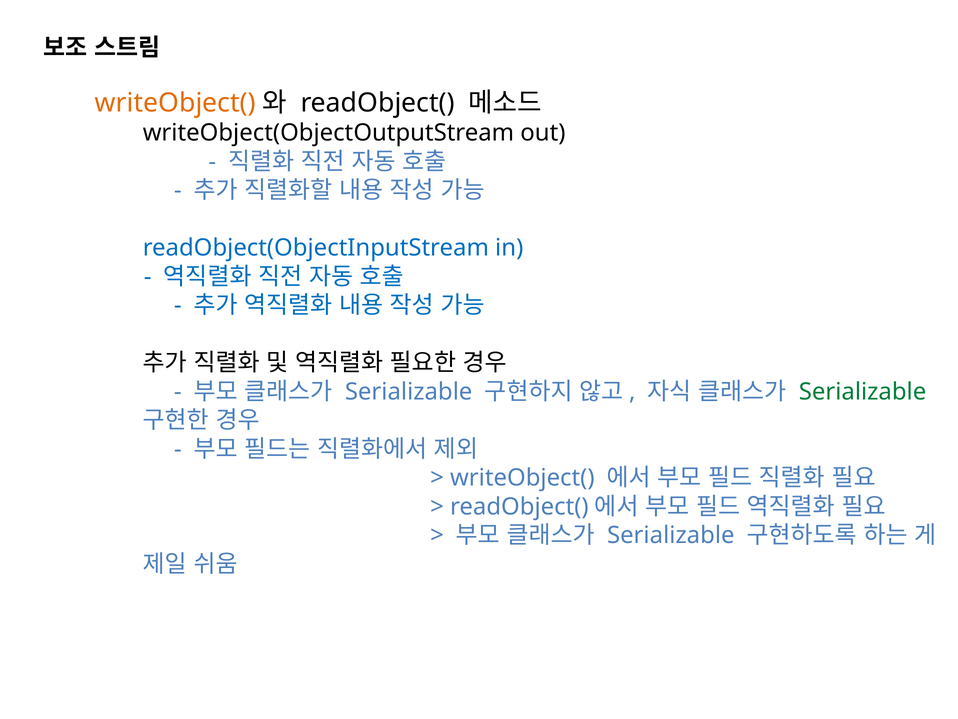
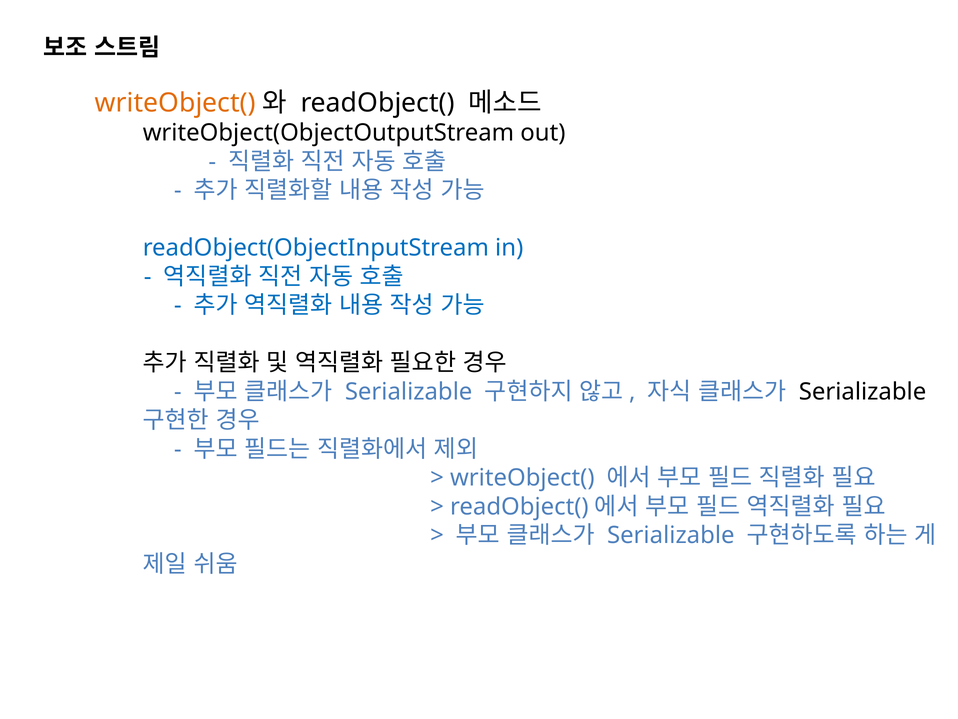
Serializable at (863, 391) colour: green -> black
